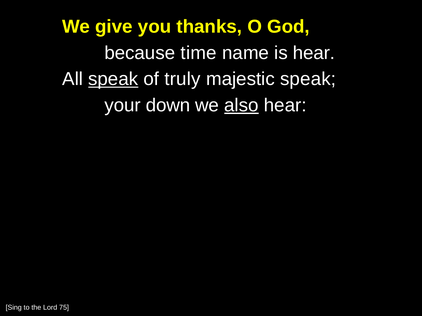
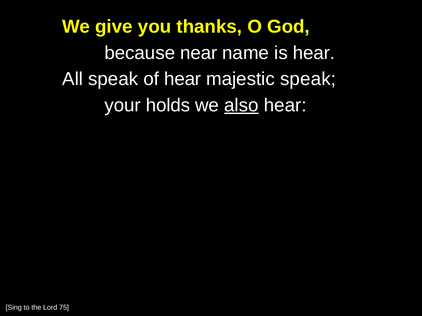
time: time -> near
speak at (113, 79) underline: present -> none
of truly: truly -> hear
down: down -> holds
